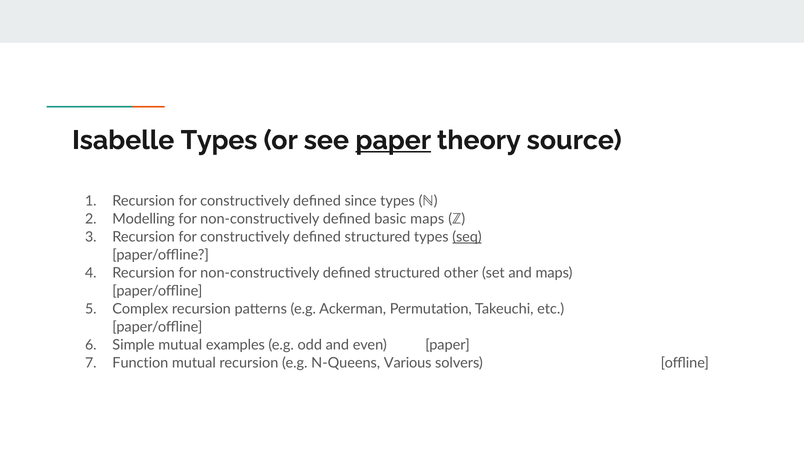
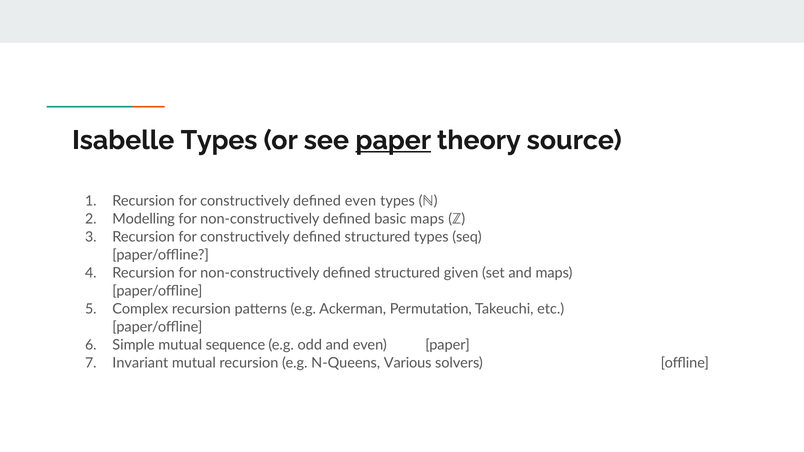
defined since: since -> even
seq underline: present -> none
other: other -> given
examples: examples -> sequence
Function: Function -> Invariant
